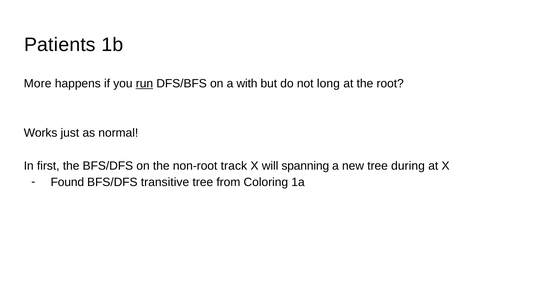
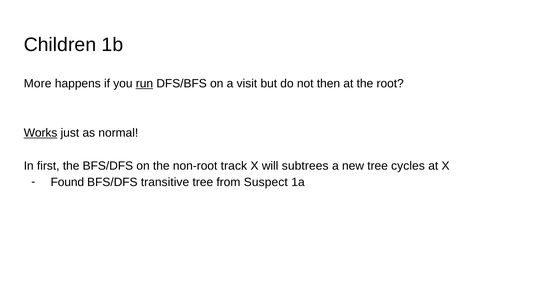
Patients: Patients -> Children
with: with -> visit
long: long -> then
Works underline: none -> present
spanning: spanning -> subtrees
during: during -> cycles
Coloring: Coloring -> Suspect
